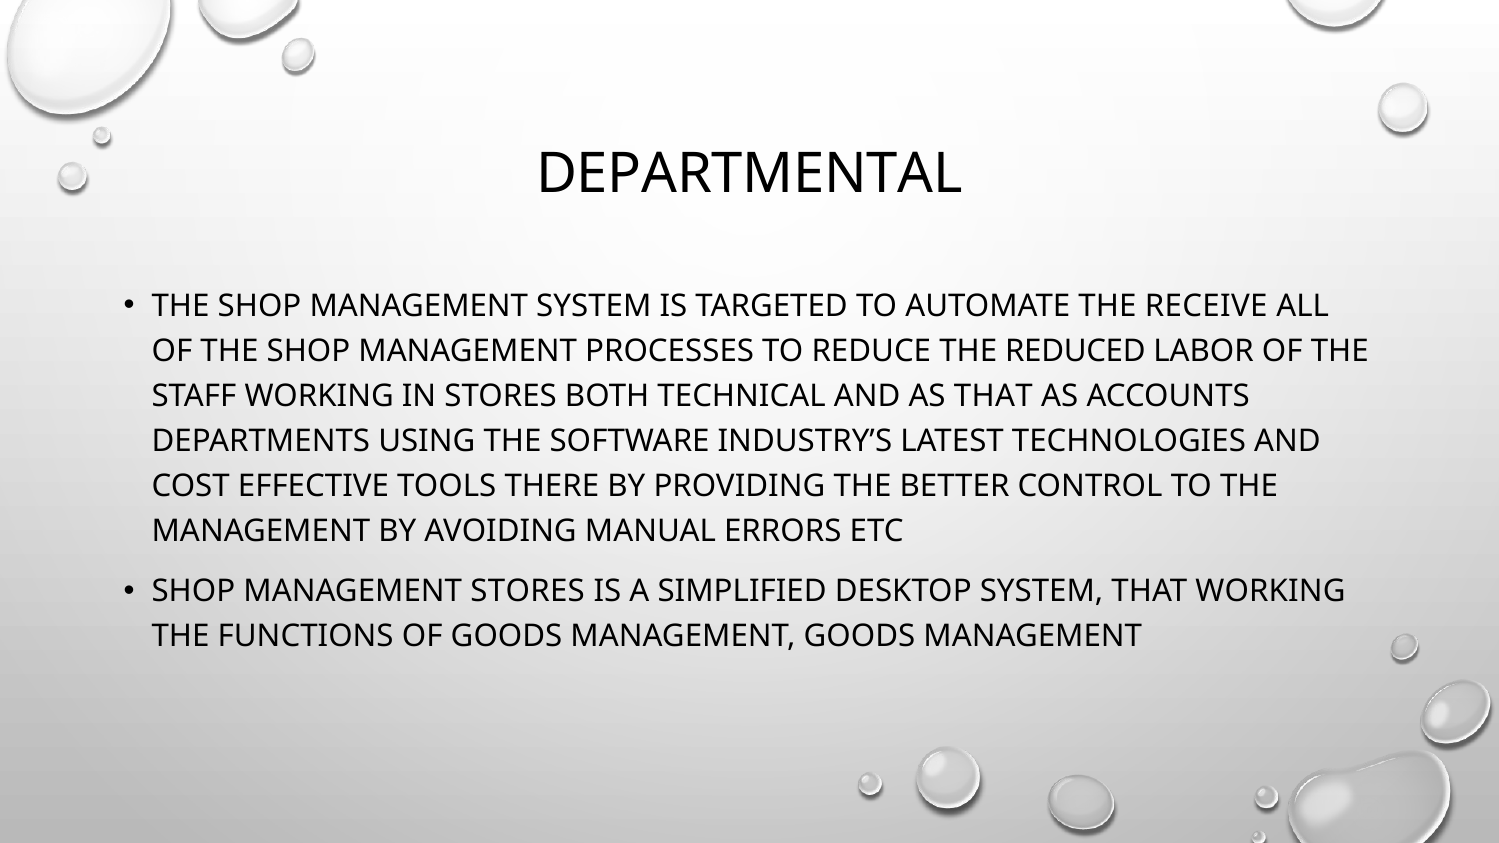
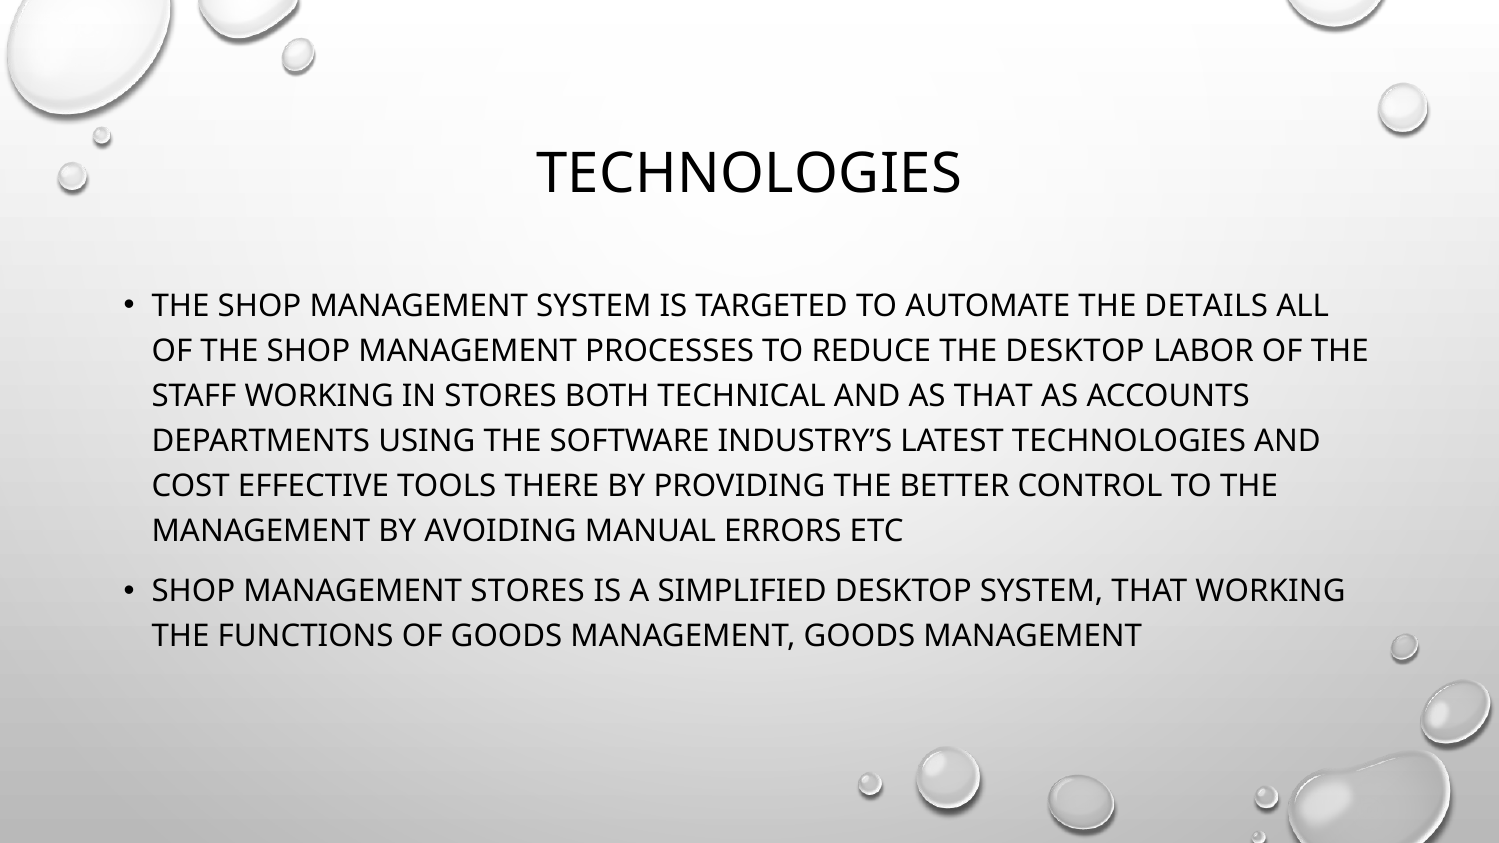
DEPARTMENTAL at (750, 174): DEPARTMENTAL -> TECHNOLOGIES
RECEIVE: RECEIVE -> DETAILS
THE REDUCED: REDUCED -> DESKTOP
